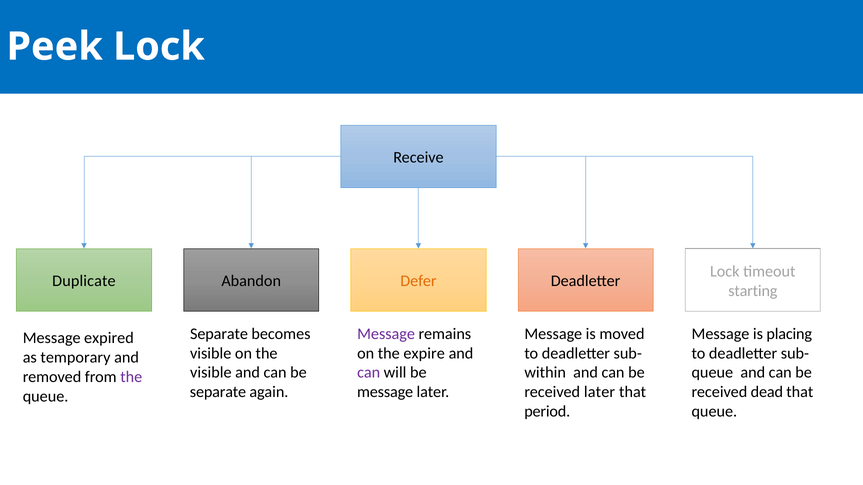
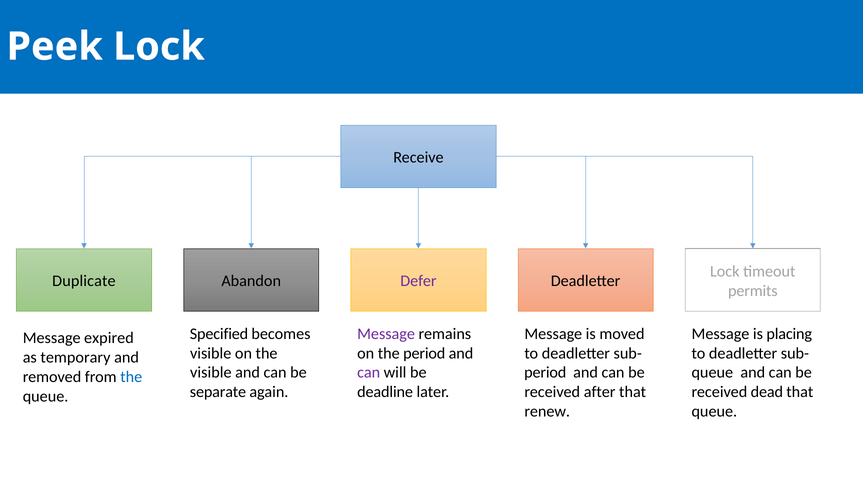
Defer colour: orange -> purple
starting: starting -> permits
Separate at (219, 334): Separate -> Specified
the expire: expire -> period
within at (545, 373): within -> period
the at (131, 377) colour: purple -> blue
message at (385, 392): message -> deadline
received later: later -> after
period: period -> renew
